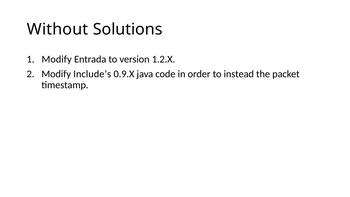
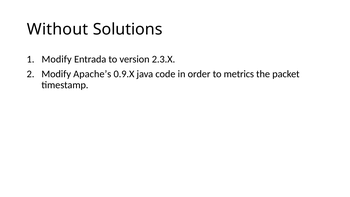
1.2.X: 1.2.X -> 2.3.X
Include’s: Include’s -> Apache’s
instead: instead -> metrics
